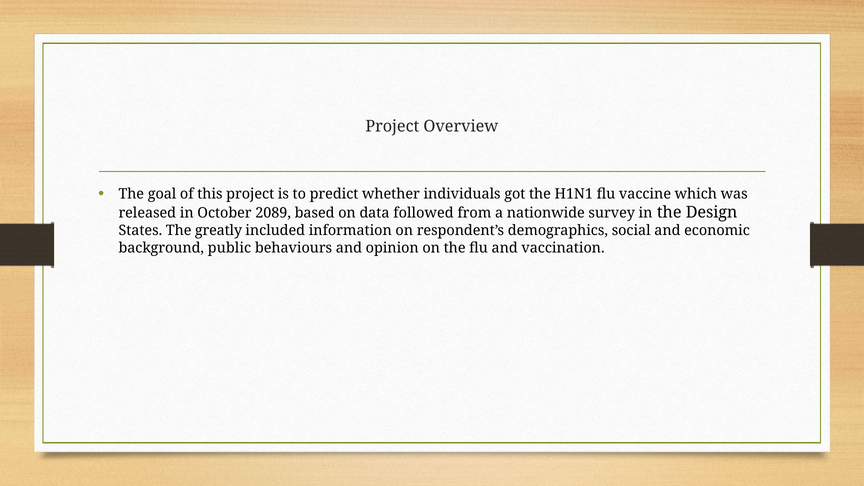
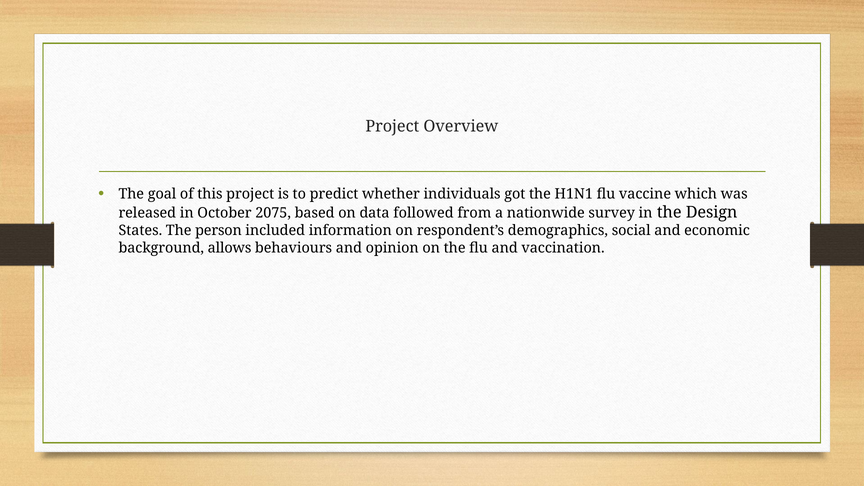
2089: 2089 -> 2075
greatly: greatly -> person
public: public -> allows
